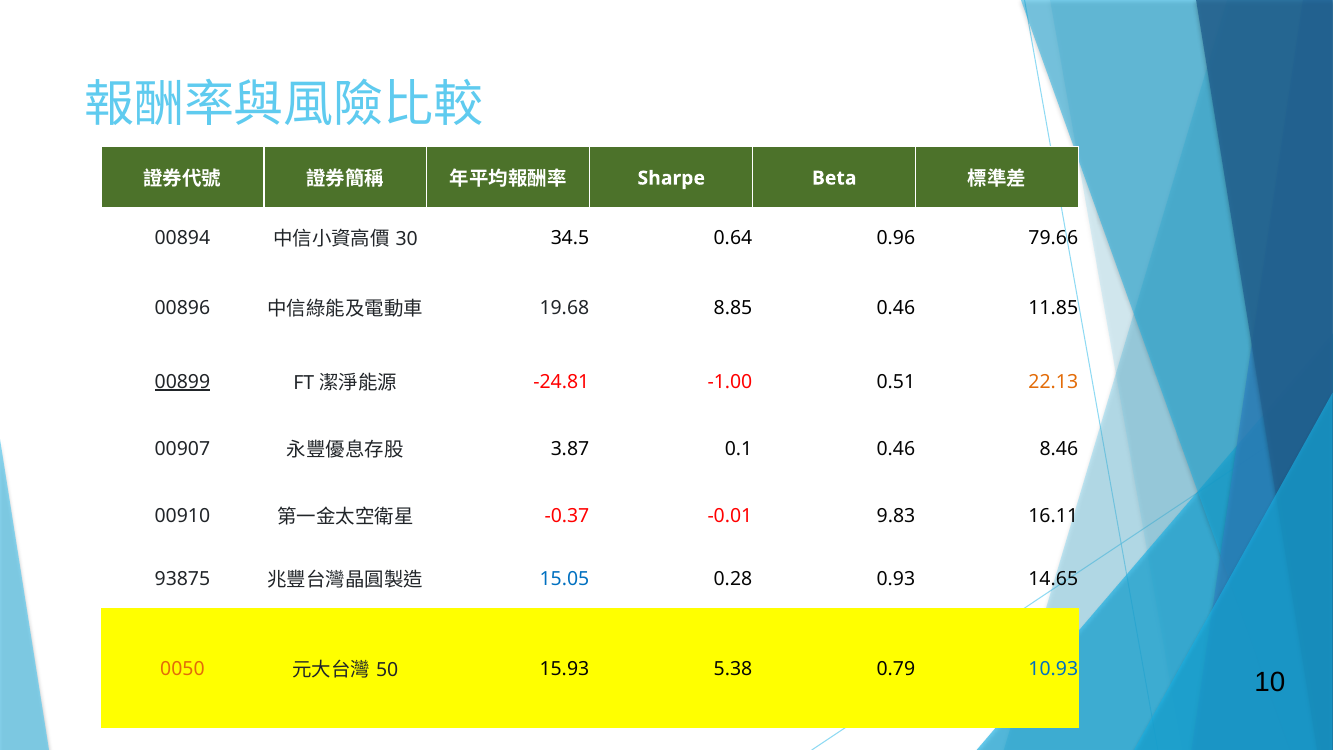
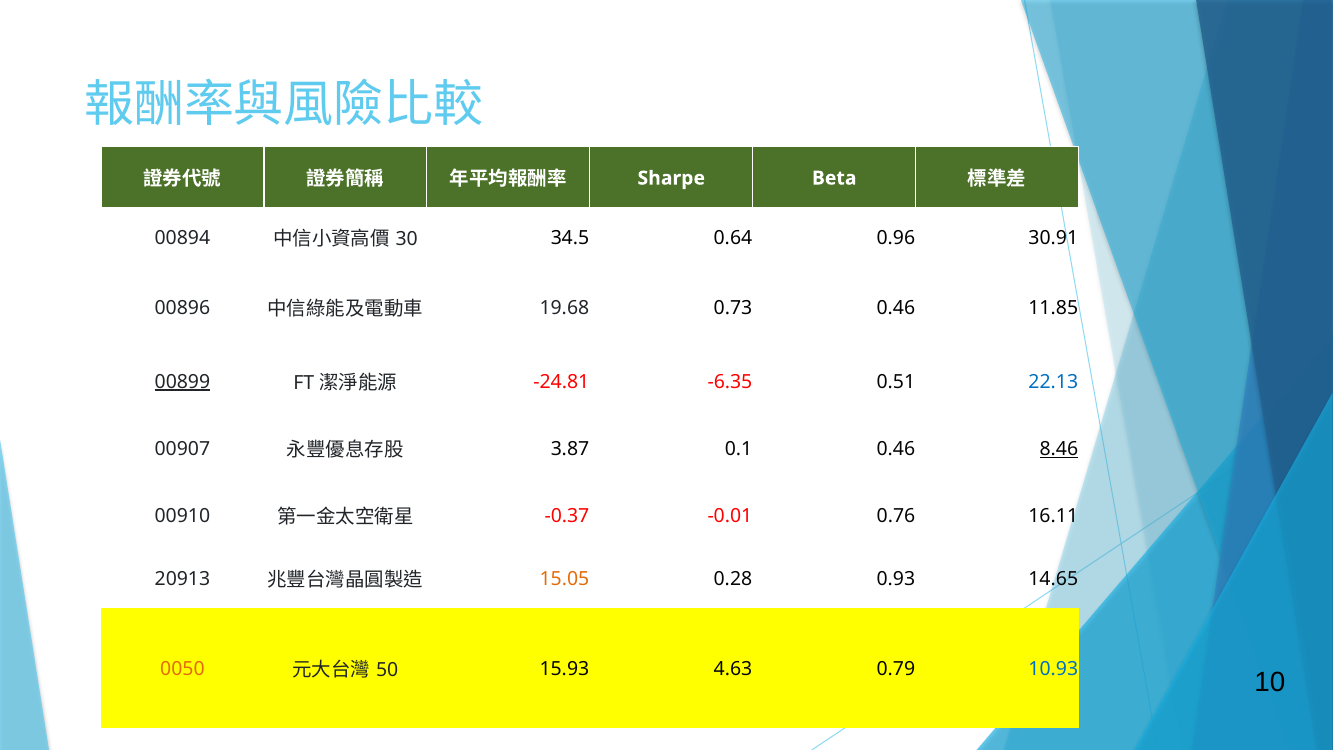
79.66: 79.66 -> 30.91
8.85: 8.85 -> 0.73
-1.00: -1.00 -> -6.35
22.13 colour: orange -> blue
8.46 underline: none -> present
9.83: 9.83 -> 0.76
93875: 93875 -> 20913
15.05 colour: blue -> orange
5.38: 5.38 -> 4.63
